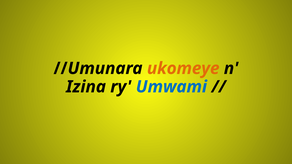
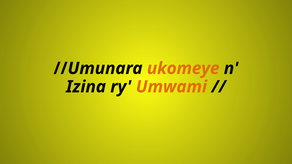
Umwami colour: blue -> orange
